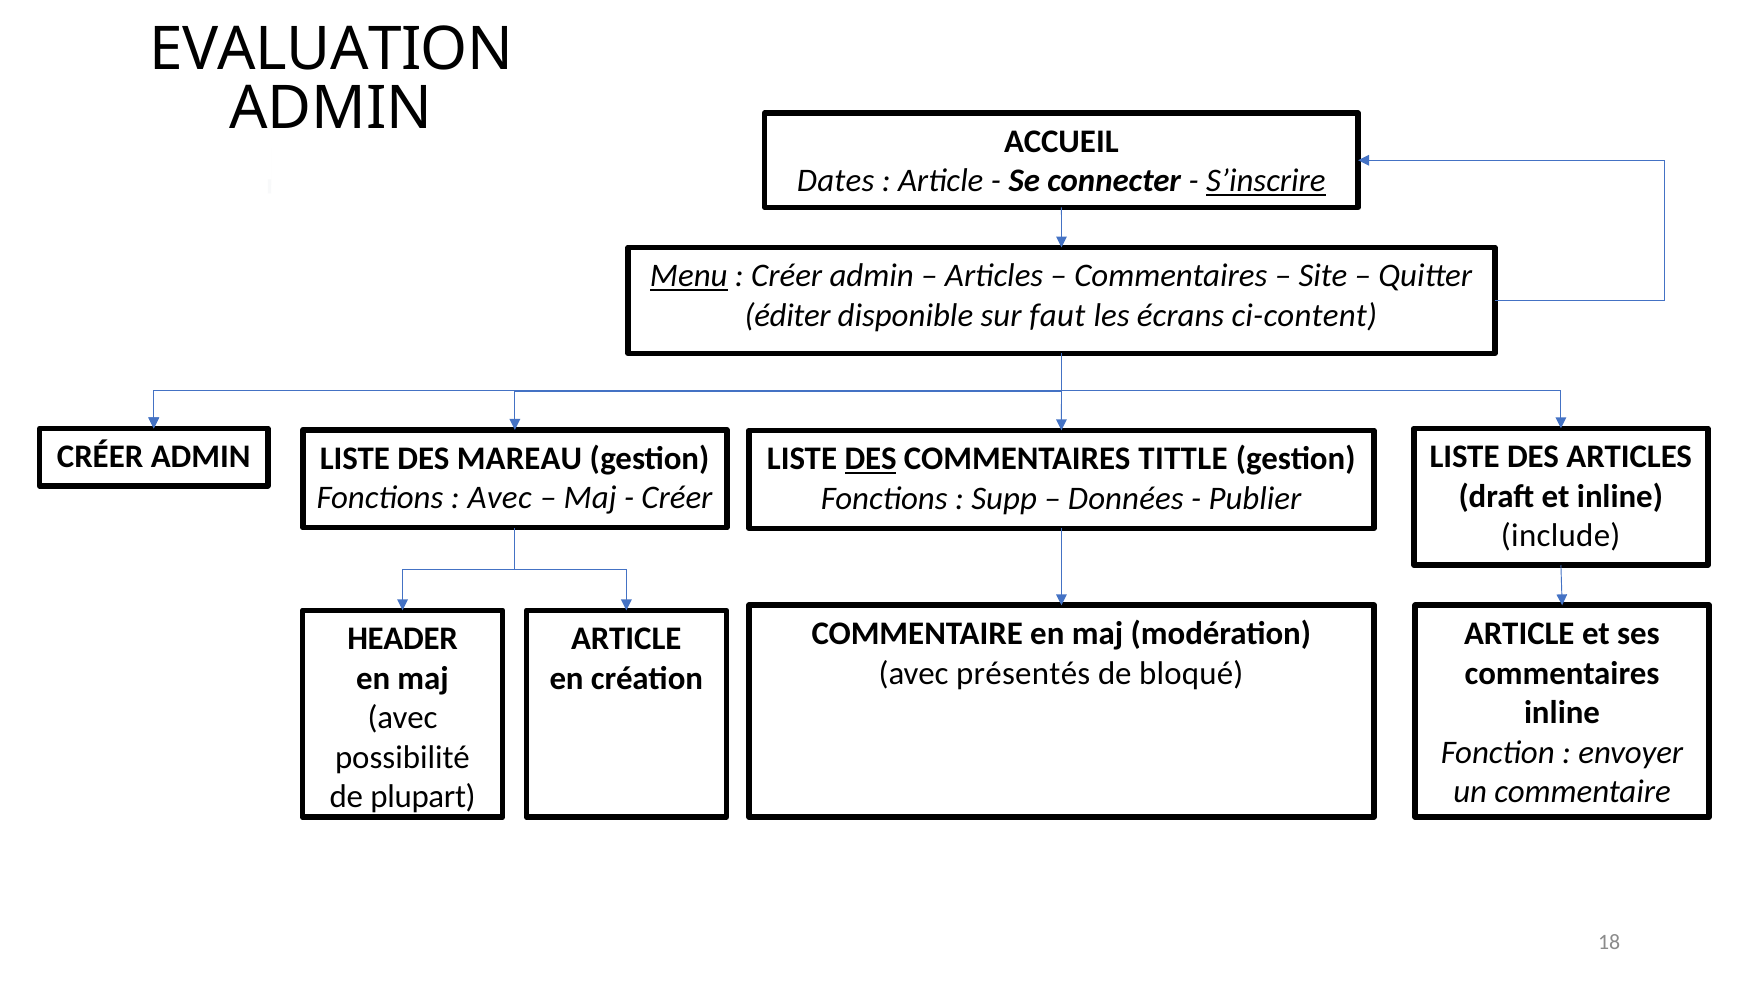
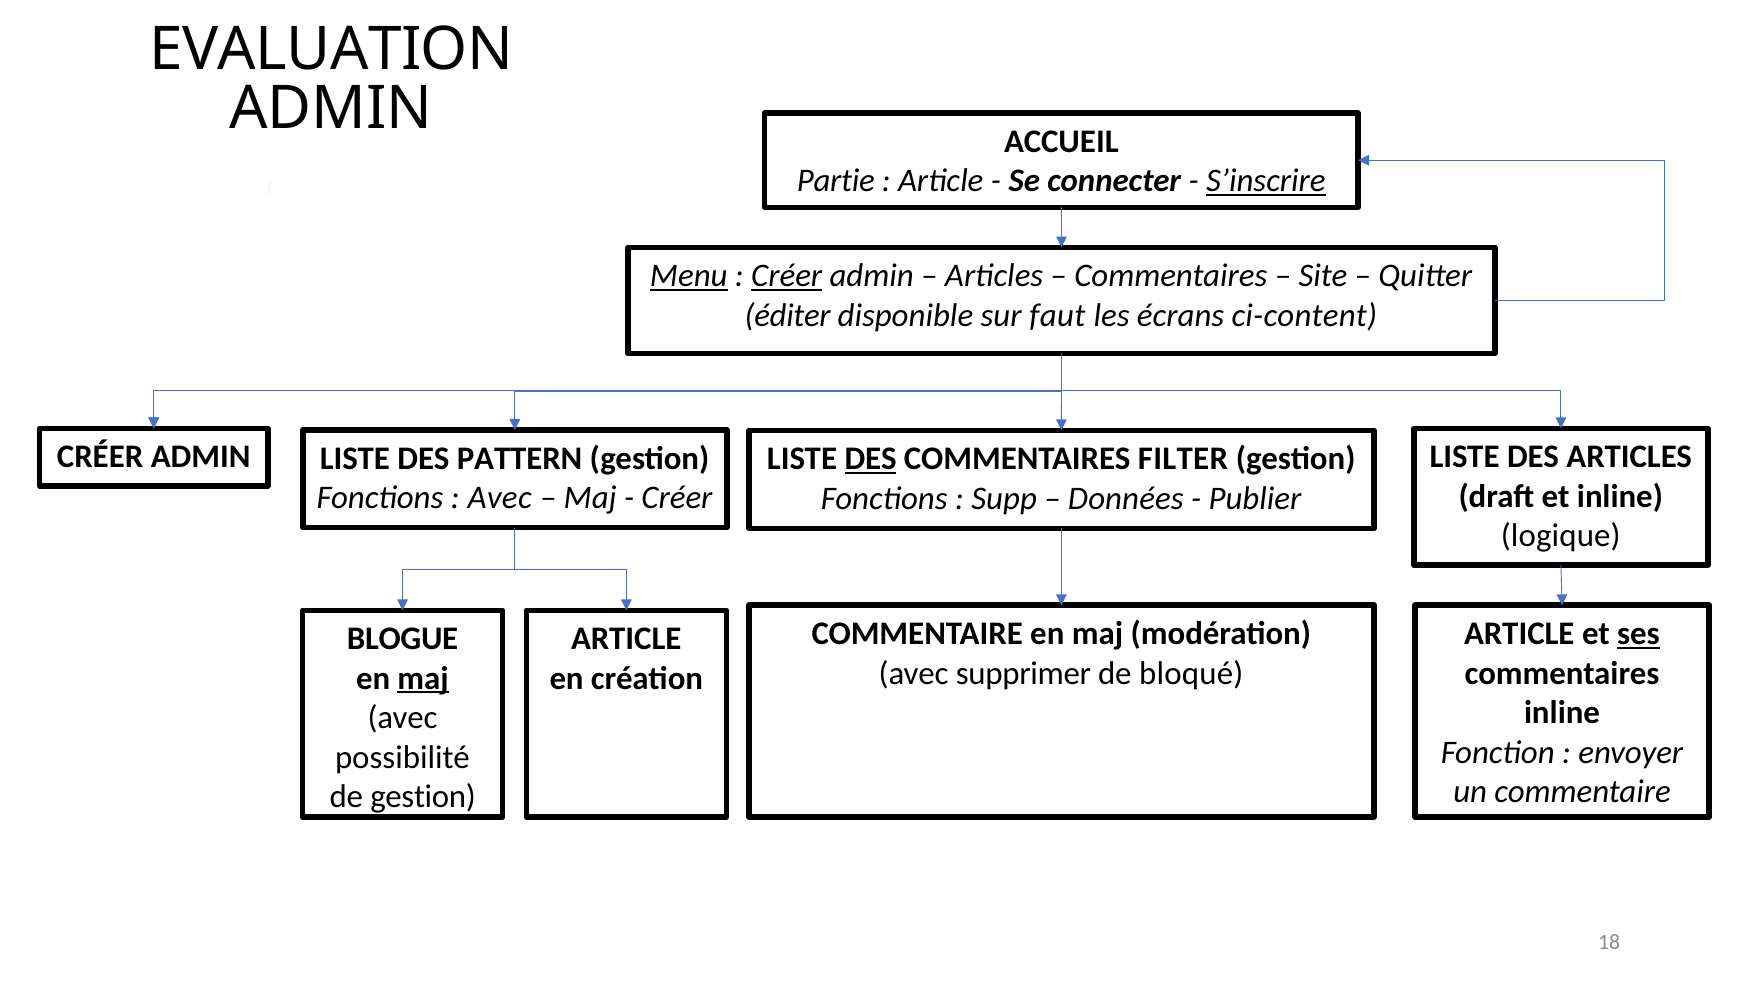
Dates: Dates -> Partie
Créer at (787, 276) underline: none -> present
MAREAU: MAREAU -> PATTERN
TITTLE: TITTLE -> FILTER
include: include -> logique
ses underline: none -> present
HEADER: HEADER -> BLOGUE
présentés: présentés -> supprimer
maj at (423, 678) underline: none -> present
de plupart: plupart -> gestion
